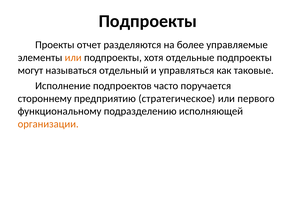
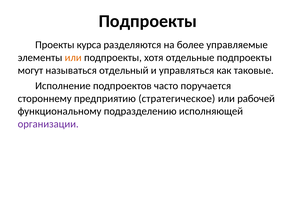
отчет: отчет -> курса
первого: первого -> рабочей
организации colour: orange -> purple
